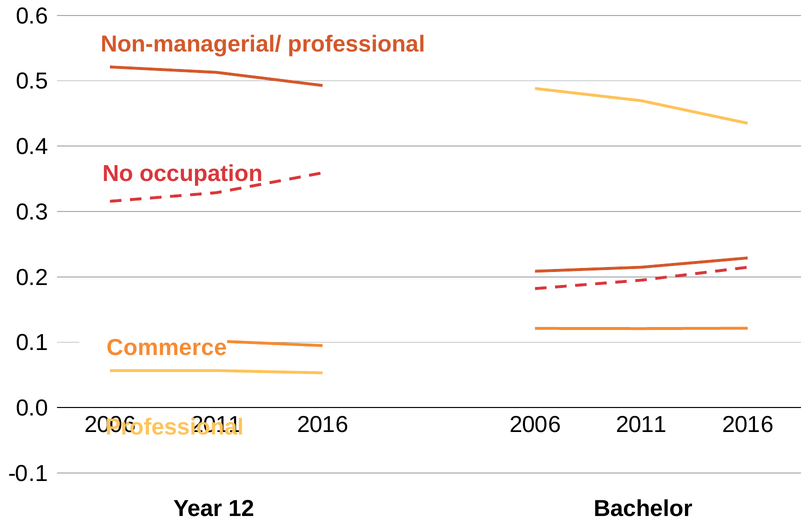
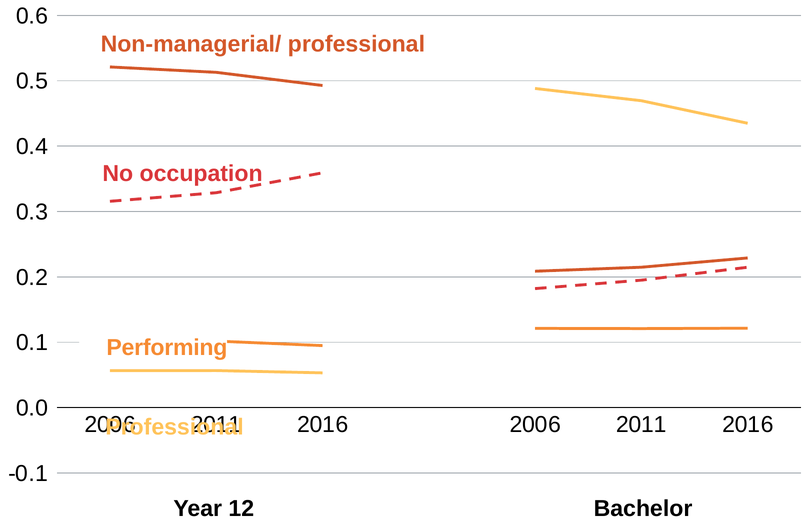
Commerce: Commerce -> Performing
